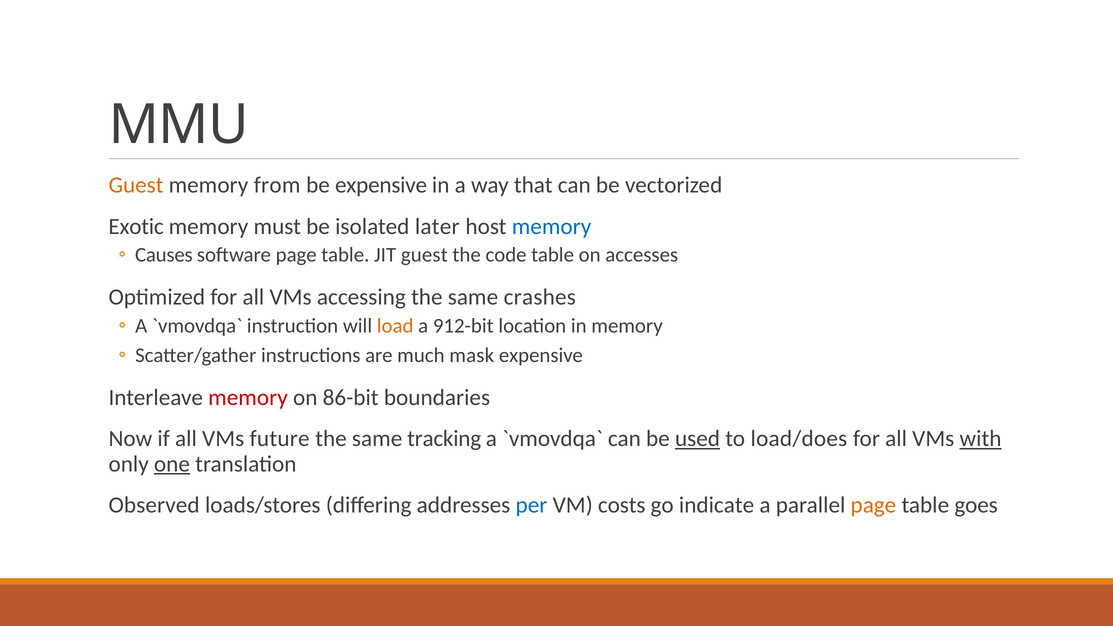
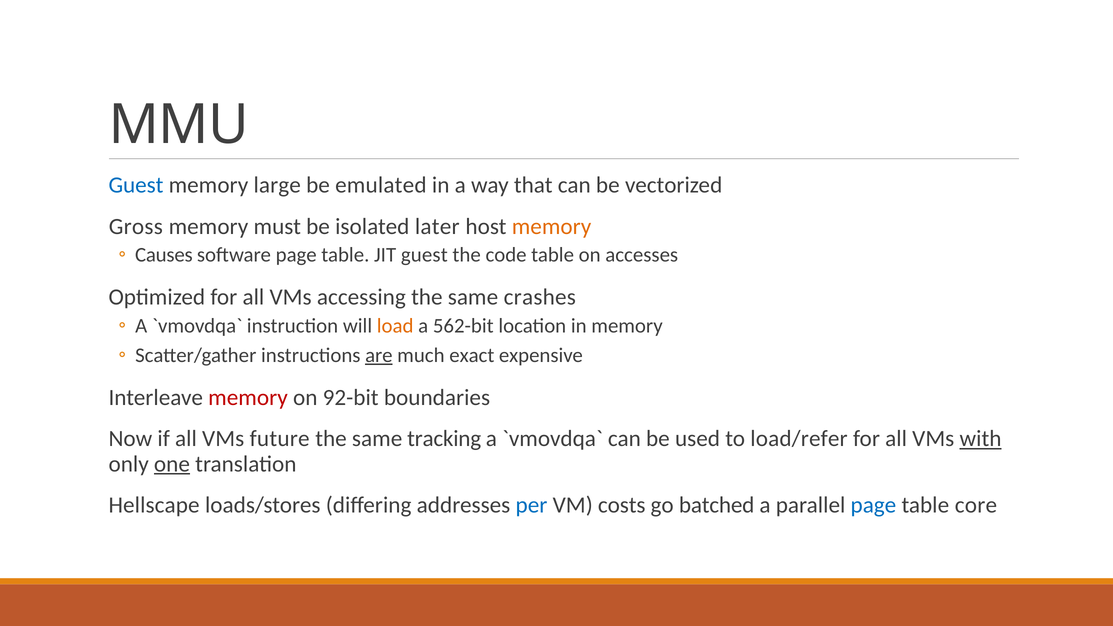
Guest at (136, 185) colour: orange -> blue
from: from -> large
be expensive: expensive -> emulated
Exotic: Exotic -> Gross
memory at (552, 226) colour: blue -> orange
912-bit: 912-bit -> 562-bit
are underline: none -> present
mask: mask -> exact
86-bit: 86-bit -> 92-bit
used underline: present -> none
load/does: load/does -> load/refer
Observed: Observed -> Hellscape
indicate: indicate -> batched
page at (873, 505) colour: orange -> blue
goes: goes -> core
